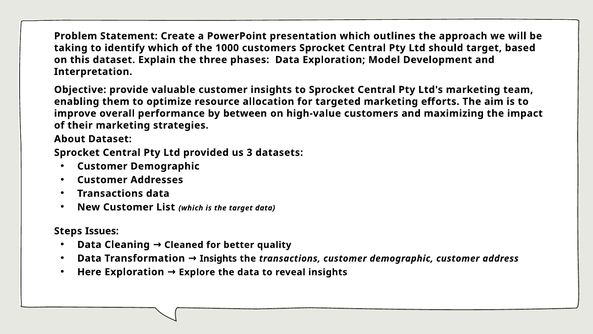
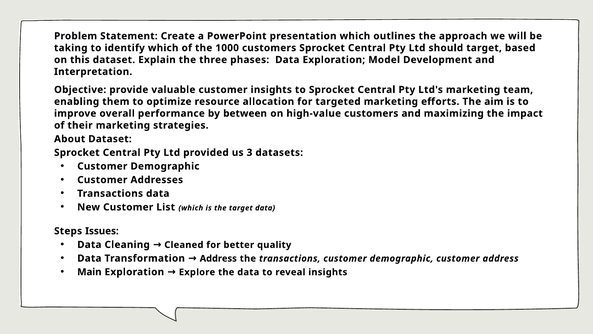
Insights at (218, 258): Insights -> Address
Here: Here -> Main
